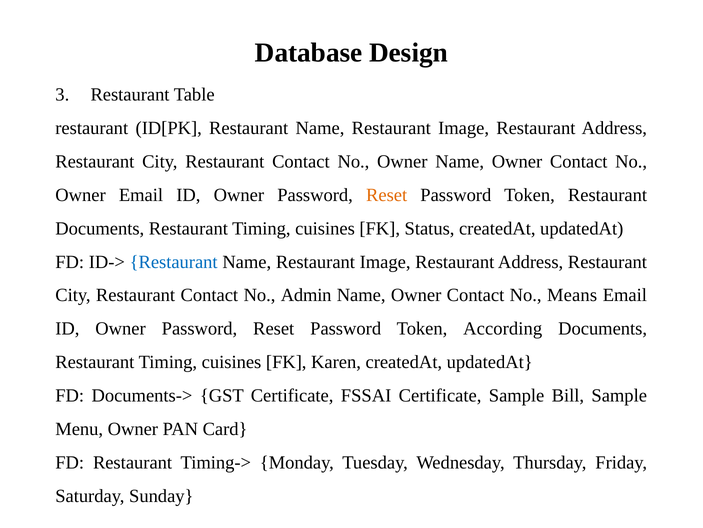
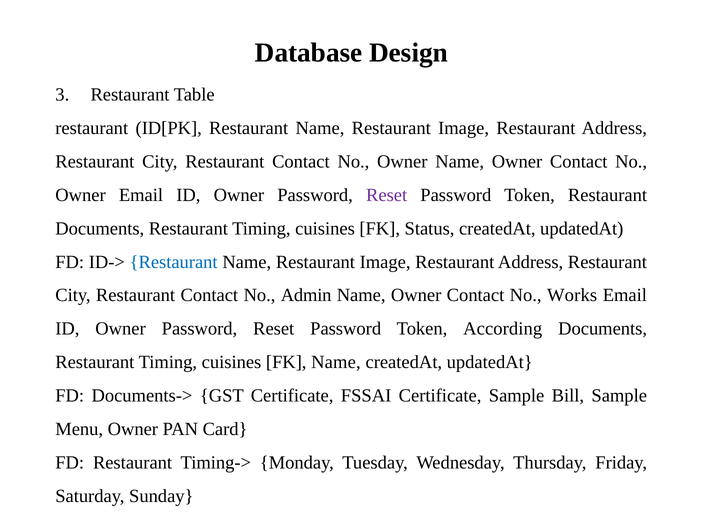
Reset at (387, 195) colour: orange -> purple
Means: Means -> Works
FK Karen: Karen -> Name
